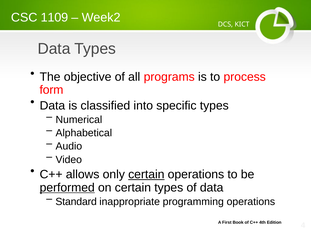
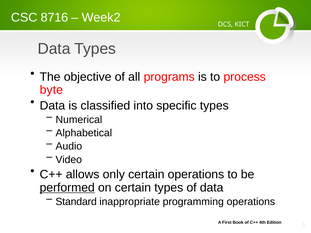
1109: 1109 -> 8716
form: form -> byte
certain at (146, 175) underline: present -> none
